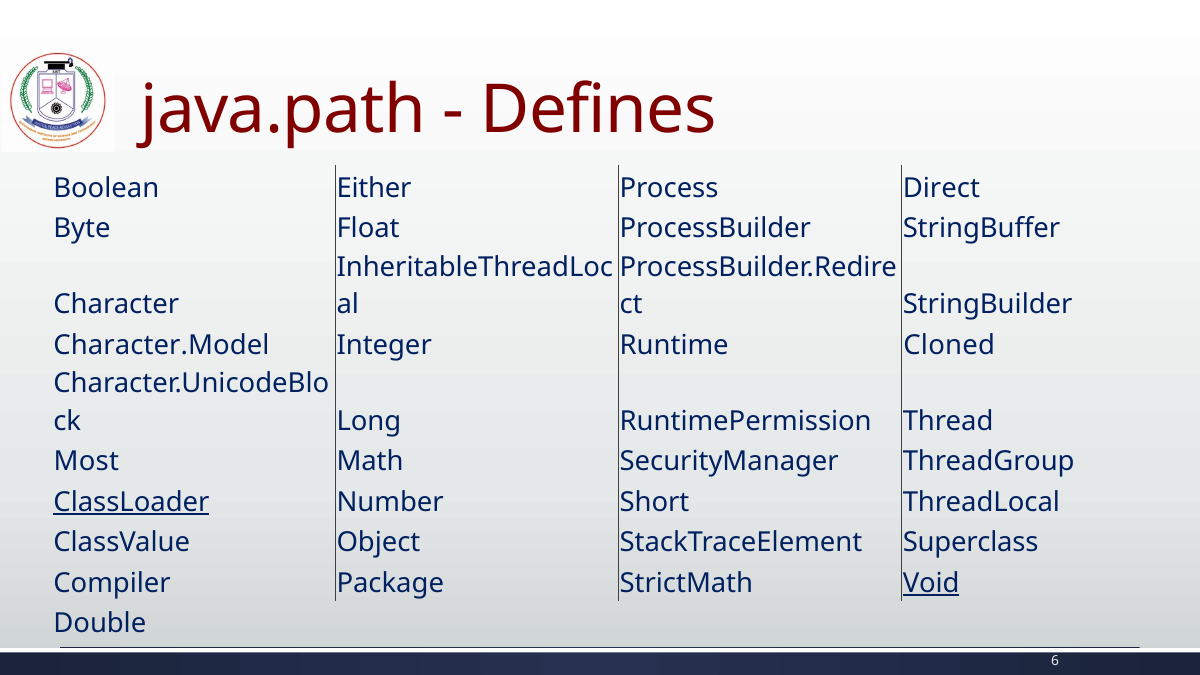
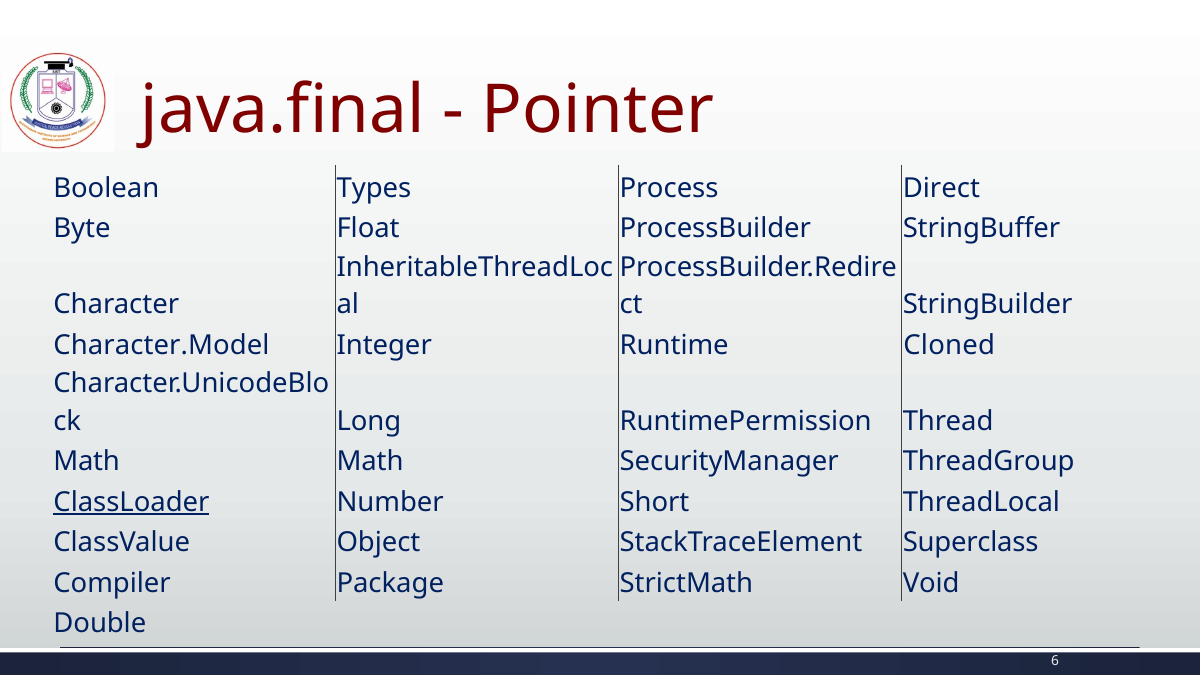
java.path: java.path -> java.final
Defines: Defines -> Pointer
Either: Either -> Types
Most at (86, 462): Most -> Math
Void underline: present -> none
